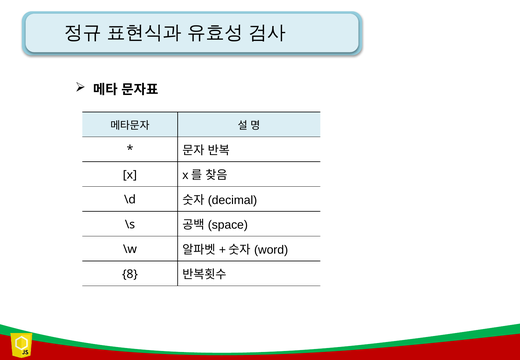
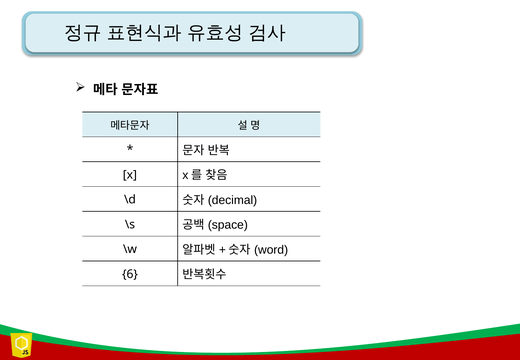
8: 8 -> 6
